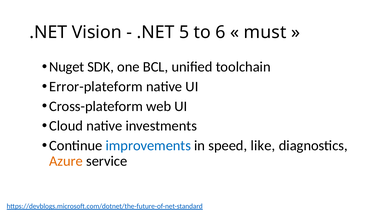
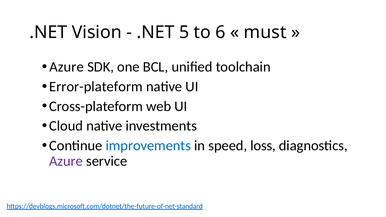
Nuget at (67, 67): Nuget -> Azure
like: like -> loss
Azure at (66, 161) colour: orange -> purple
